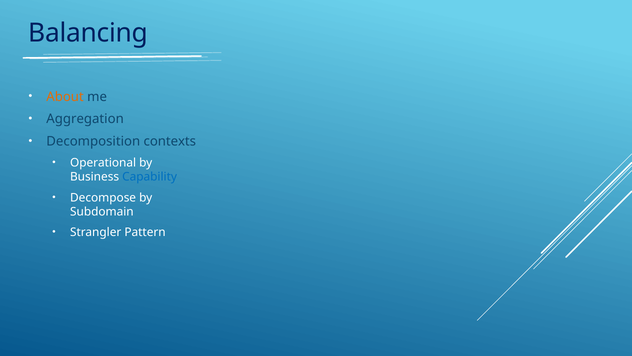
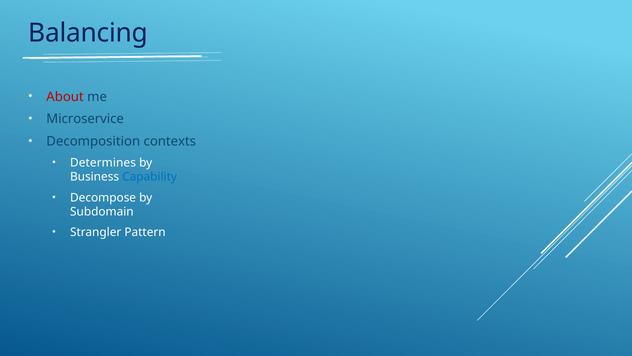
About colour: orange -> red
Aggregation: Aggregation -> Microservice
Operational: Operational -> Determines
